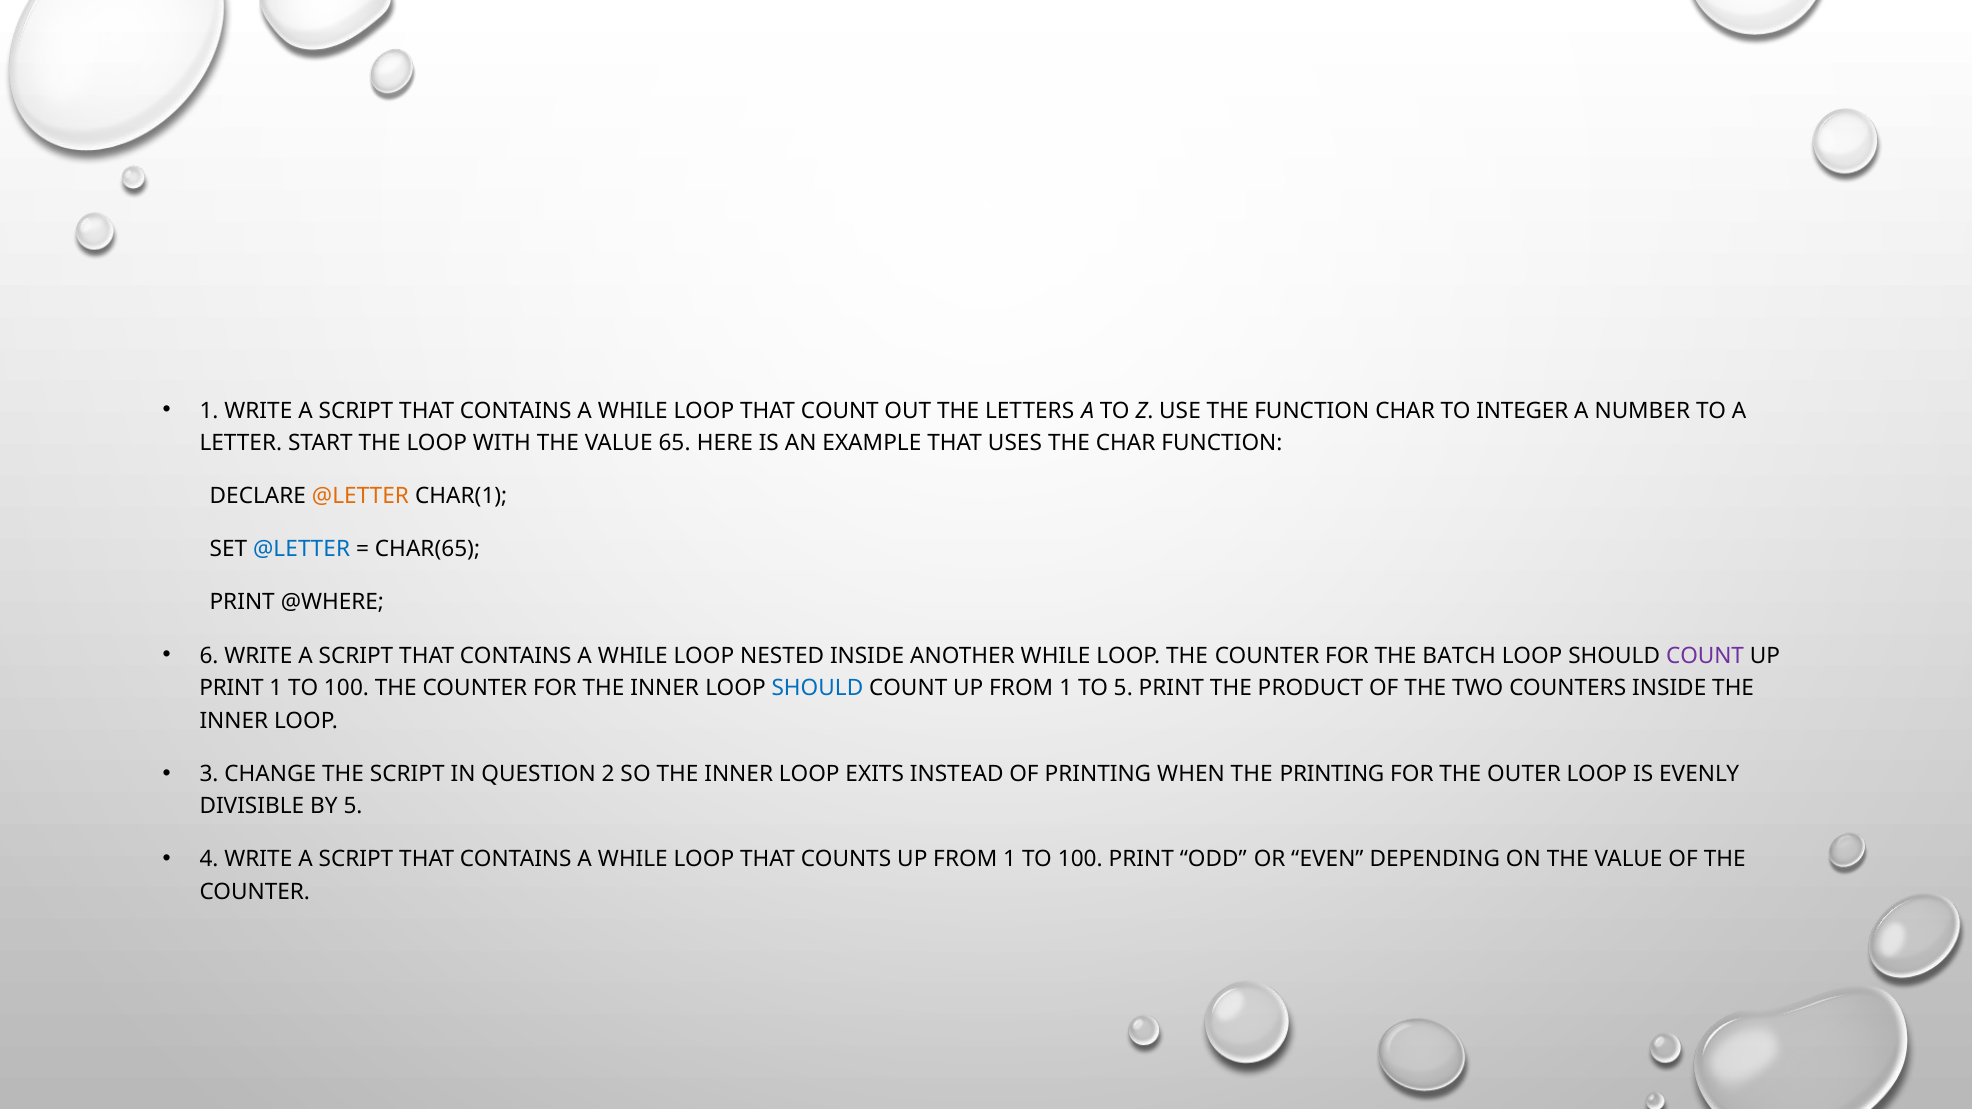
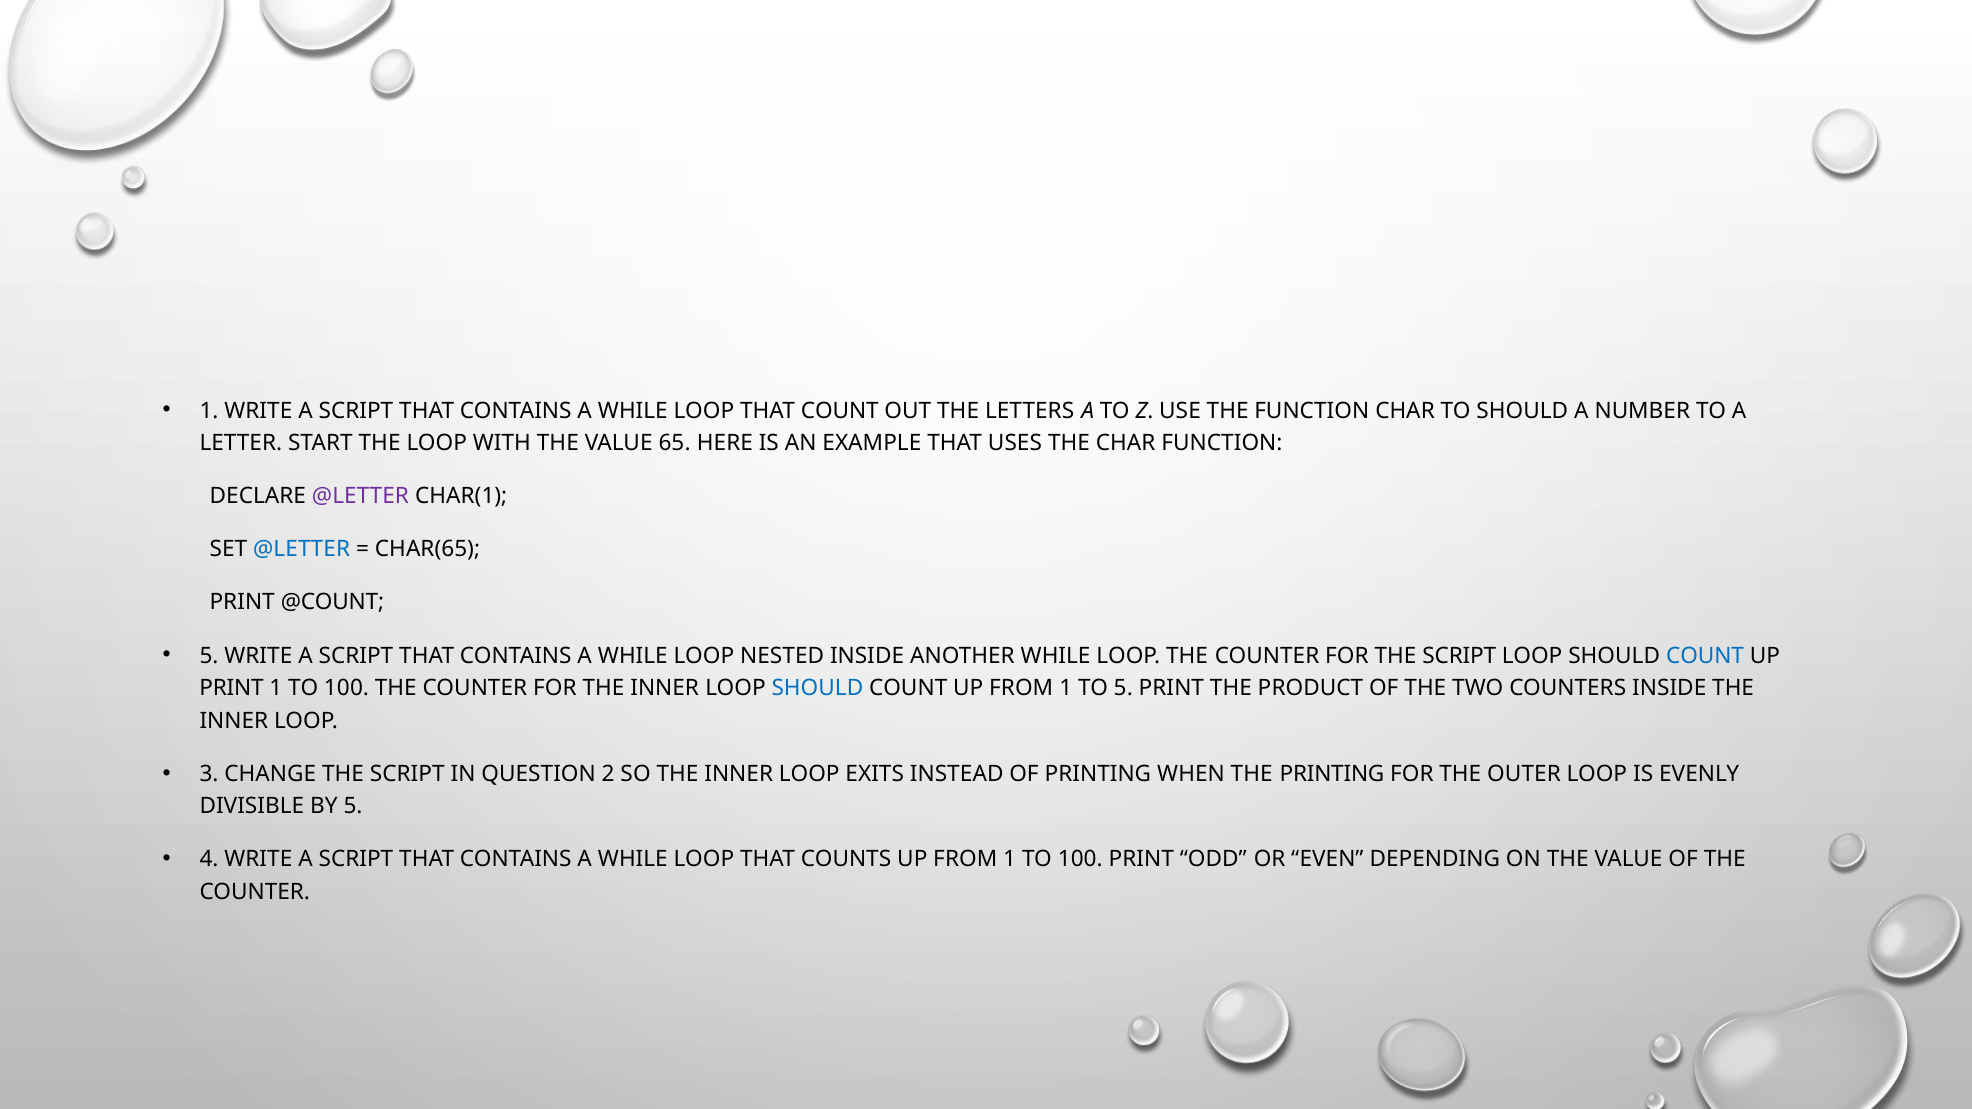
TO INTEGER: INTEGER -> SHOULD
@LETTER at (360, 496) colour: orange -> purple
@WHERE: @WHERE -> @COUNT
6 at (209, 656): 6 -> 5
FOR THE BATCH: BATCH -> SCRIPT
COUNT at (1705, 656) colour: purple -> blue
